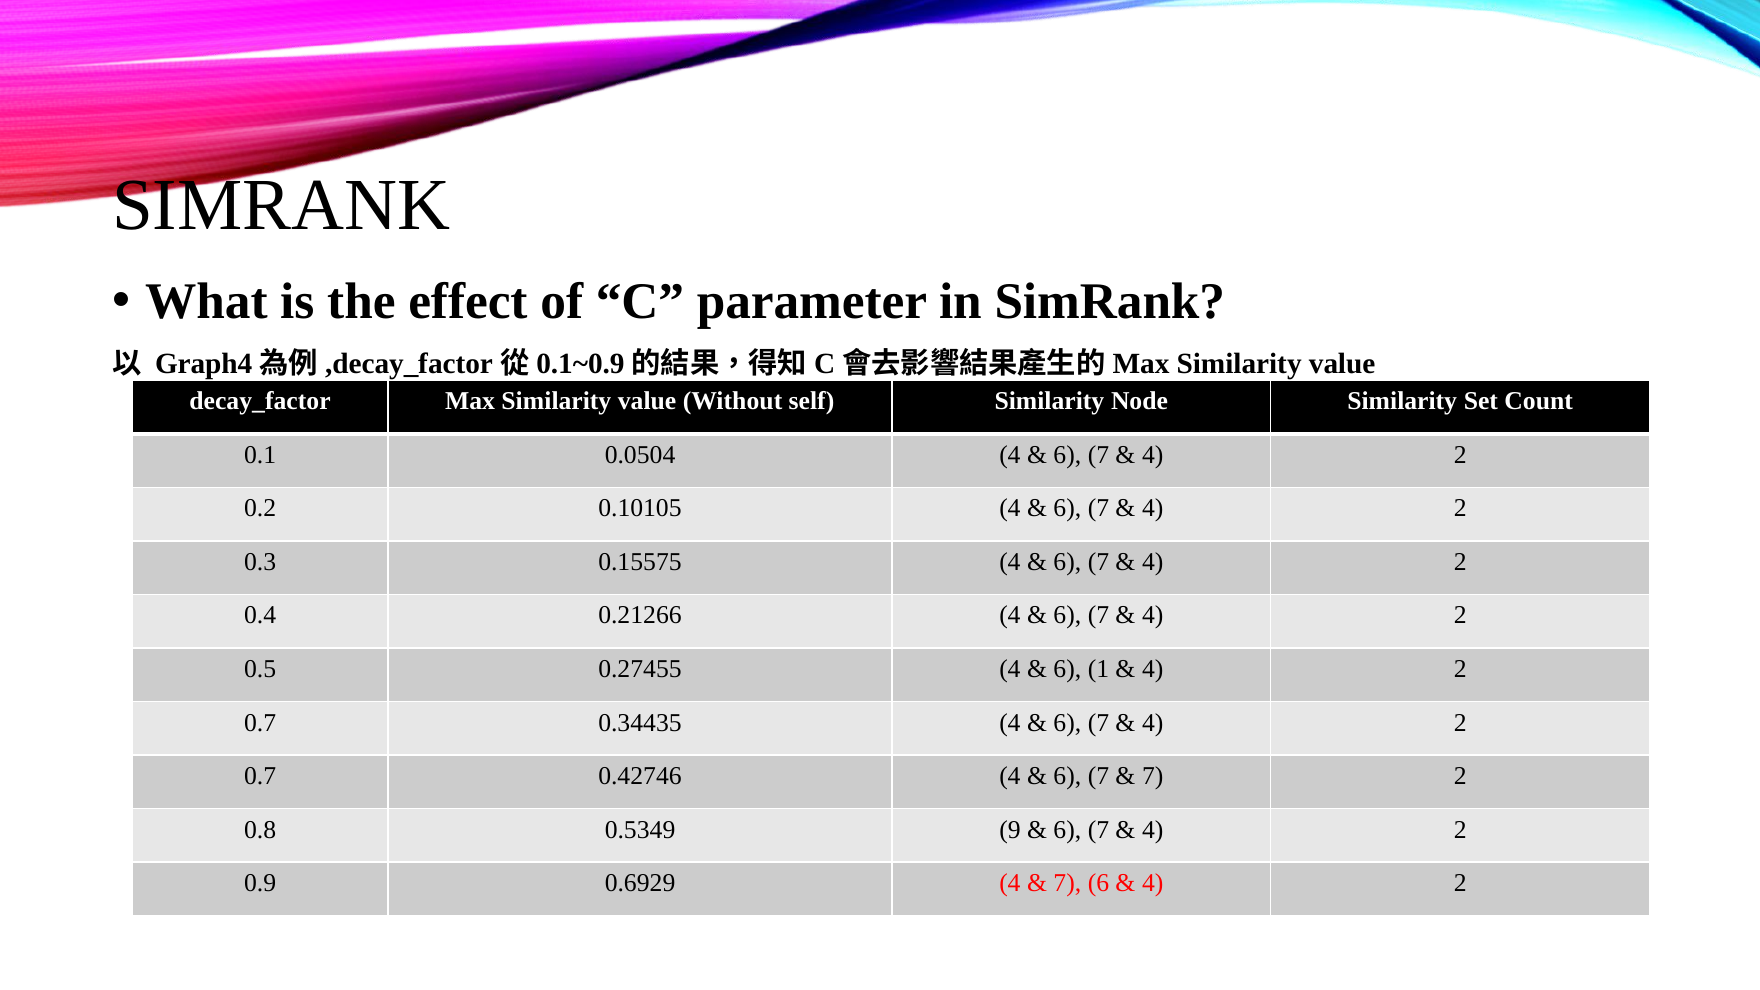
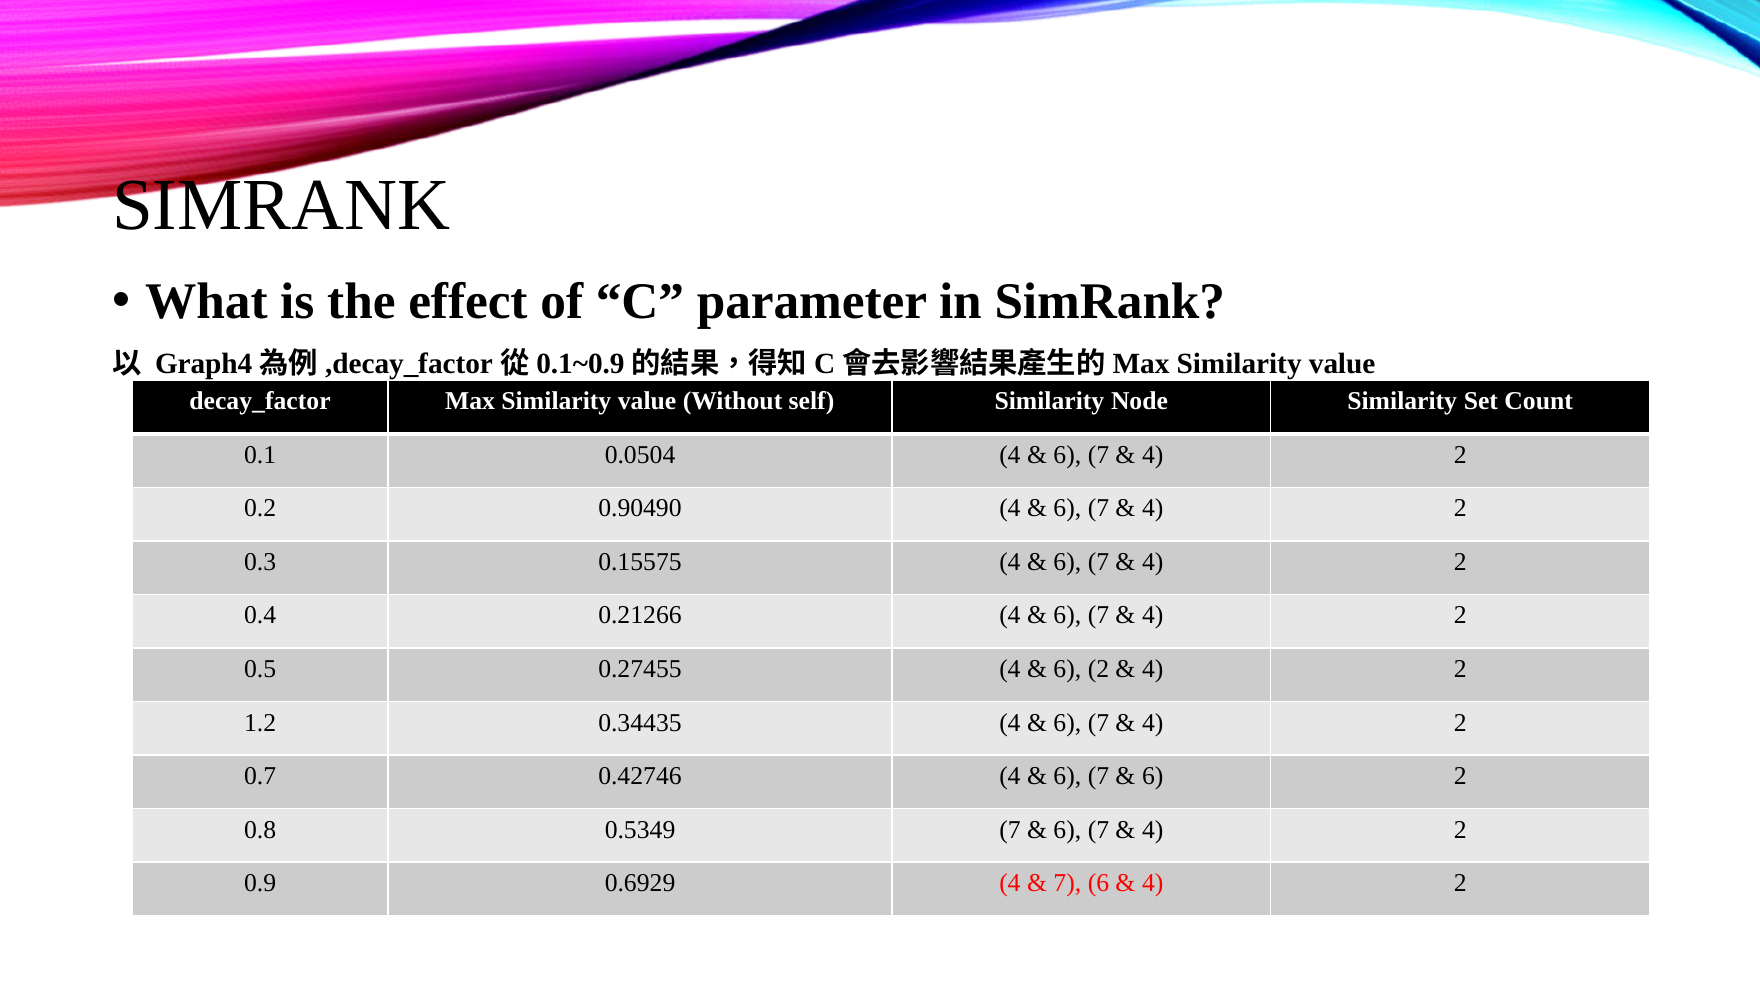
0.10105: 0.10105 -> 0.90490
1 at (1098, 669): 1 -> 2
0.7 at (260, 723): 0.7 -> 1.2
7 at (1153, 776): 7 -> 6
0.5349 9: 9 -> 7
